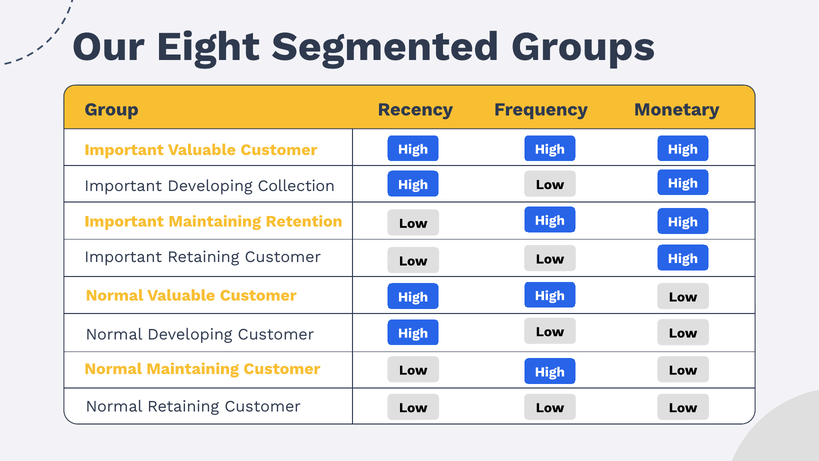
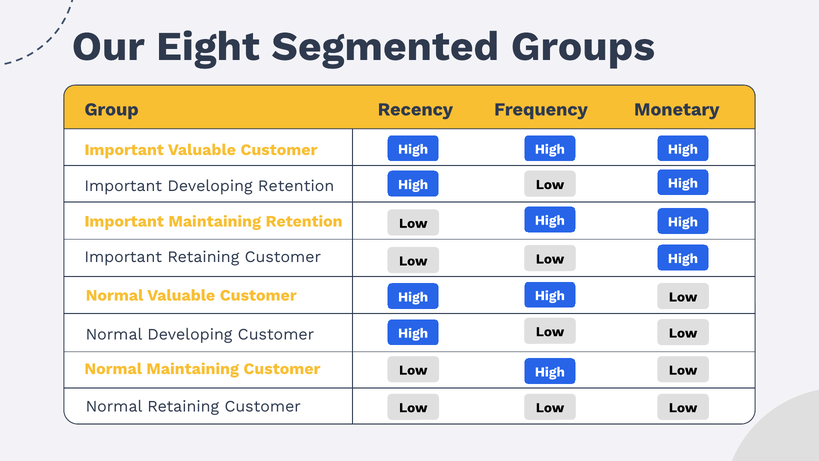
Developing Collection: Collection -> Retention
